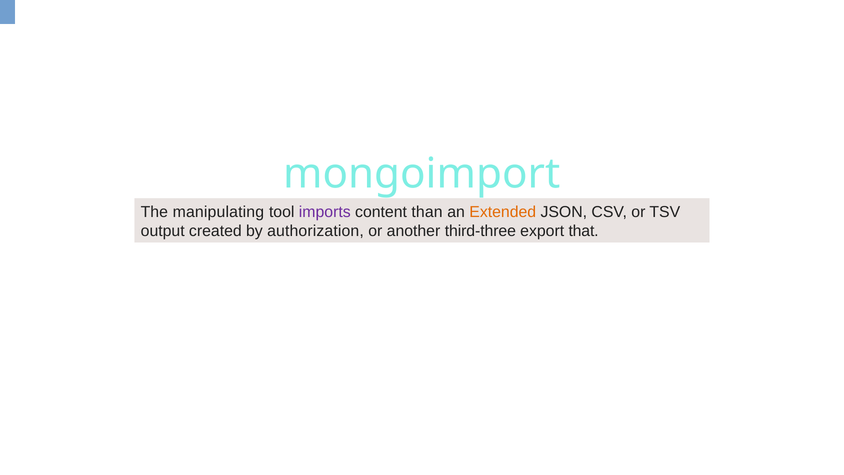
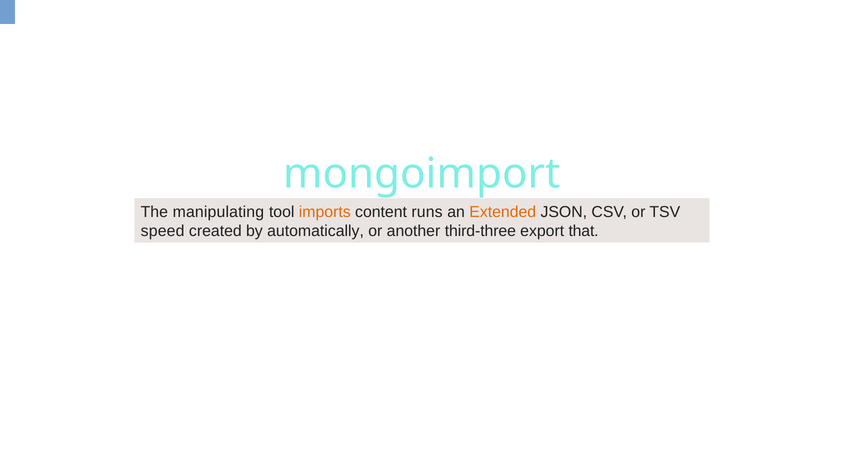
imports colour: purple -> orange
than: than -> runs
output: output -> speed
authorization: authorization -> automatically
